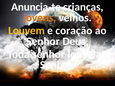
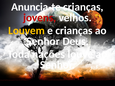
jovens colour: orange -> red
e coração: coração -> crianças
Toda senhor: senhor -> nações
